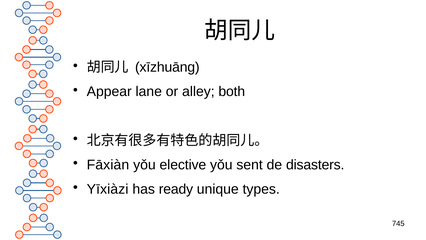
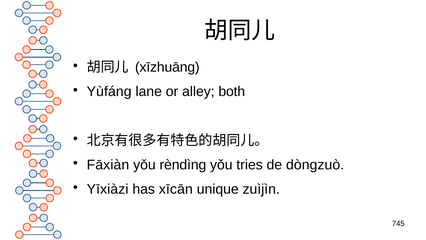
Appear: Appear -> Yùfáng
elective: elective -> rèndìng
sent: sent -> tries
disasters: disasters -> dòngzuò
ready: ready -> xīcān
types: types -> zuìjìn
